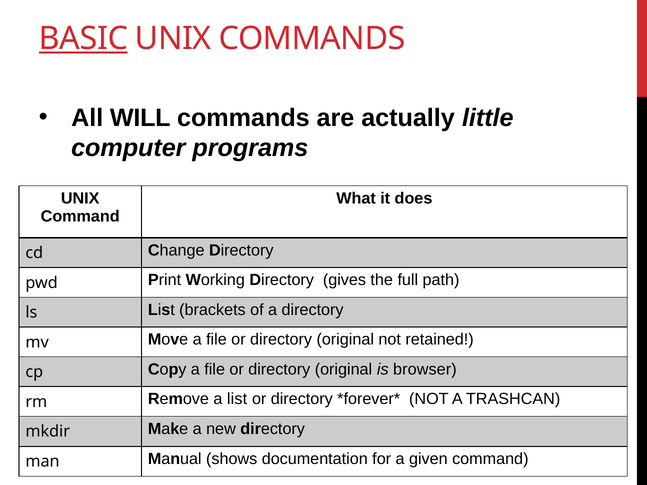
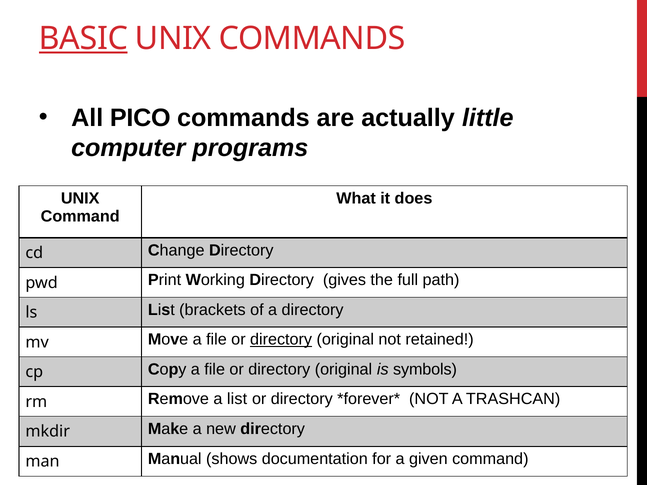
WILL: WILL -> PICO
directory at (281, 340) underline: none -> present
browser: browser -> symbols
